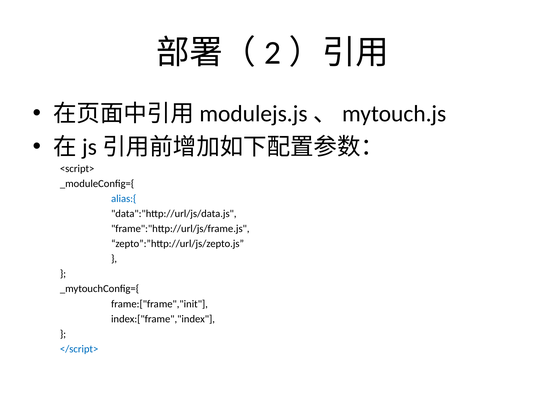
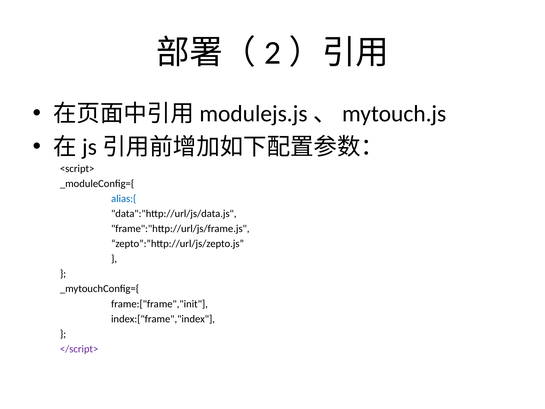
</script> colour: blue -> purple
